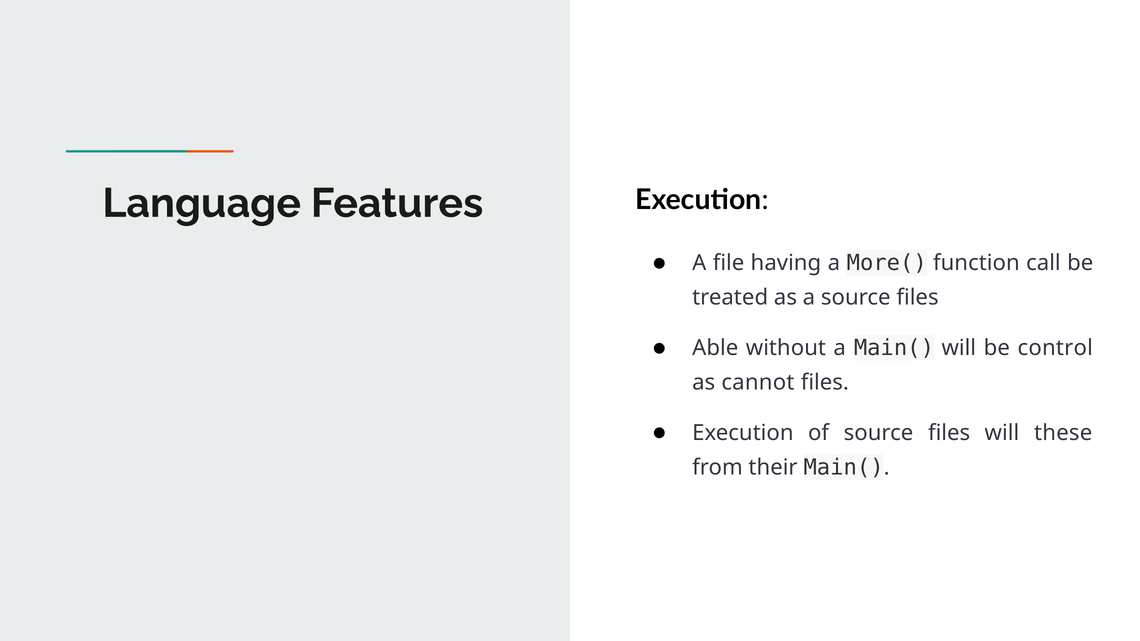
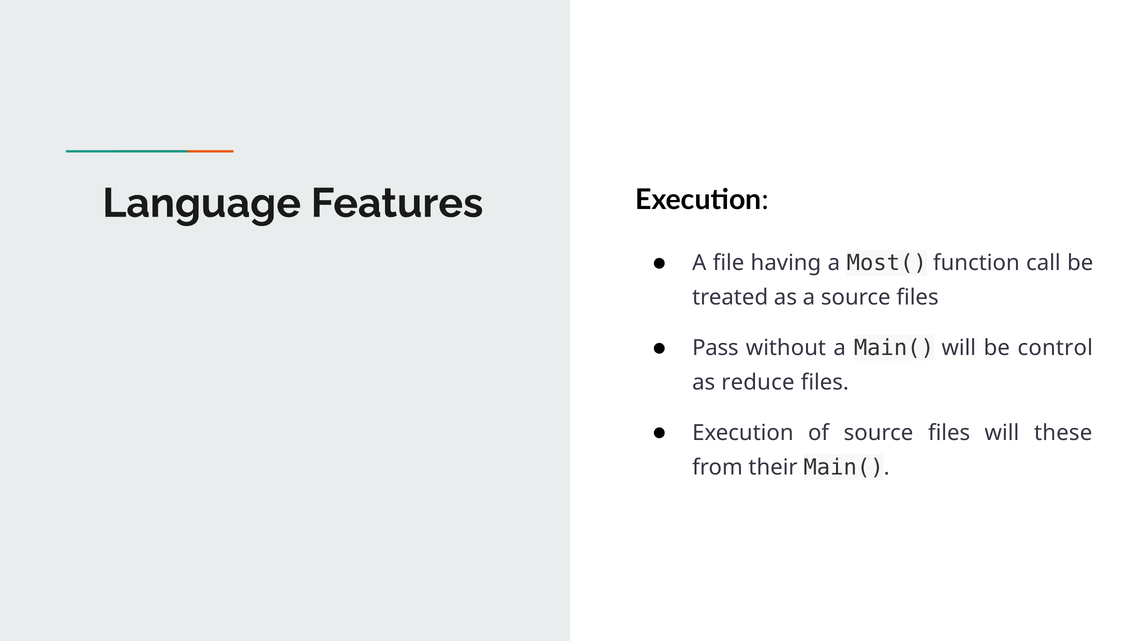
More(: More( -> Most(
Able: Able -> Pass
cannot: cannot -> reduce
